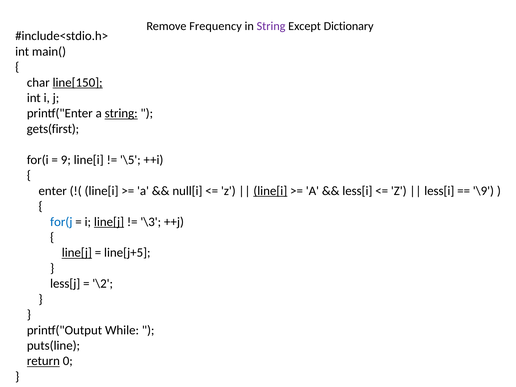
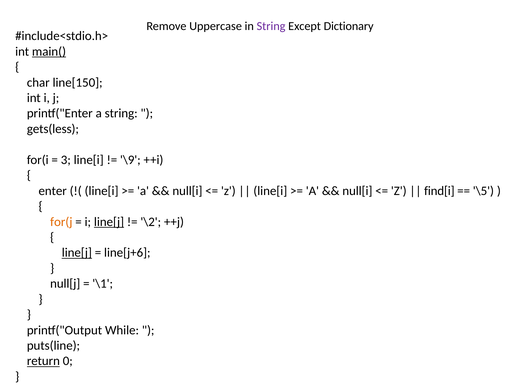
Frequency: Frequency -> Uppercase
main( underline: none -> present
line[150 underline: present -> none
string at (121, 113) underline: present -> none
gets(first: gets(first -> gets(less
9: 9 -> 3
\5: \5 -> \9
line[i at (270, 191) underline: present -> none
less[i at (357, 191): less[i -> null[i
less[i at (439, 191): less[i -> find[i
\9: \9 -> \5
for(j colour: blue -> orange
\3: \3 -> \2
line[j+5: line[j+5 -> line[j+6
less[j: less[j -> null[j
\2: \2 -> \1
